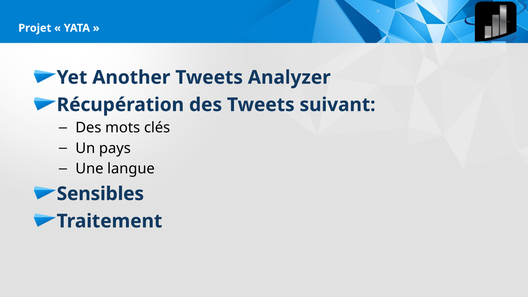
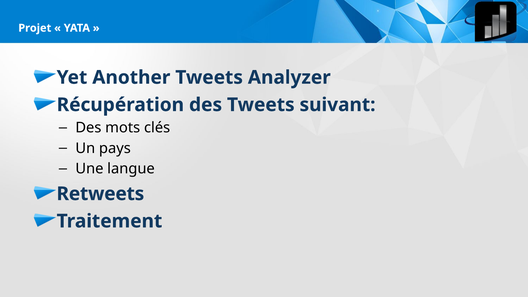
Sensibles: Sensibles -> Retweets
